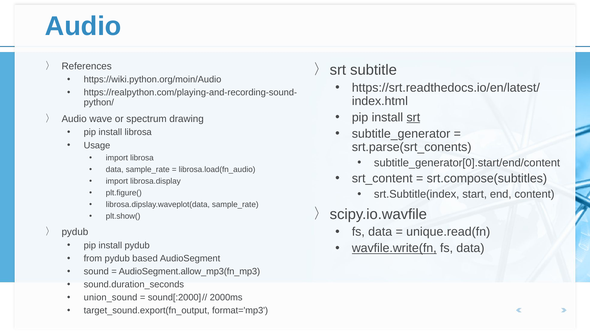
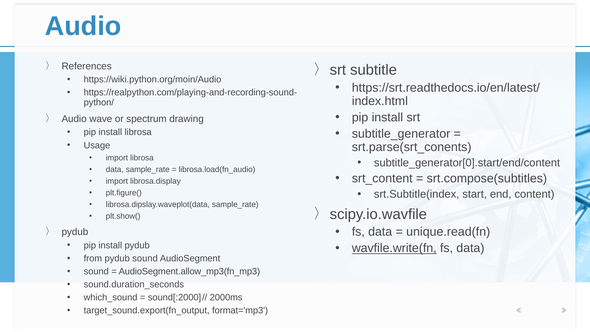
srt underline: present -> none
pydub based: based -> sound
union_sound: union_sound -> which_sound
